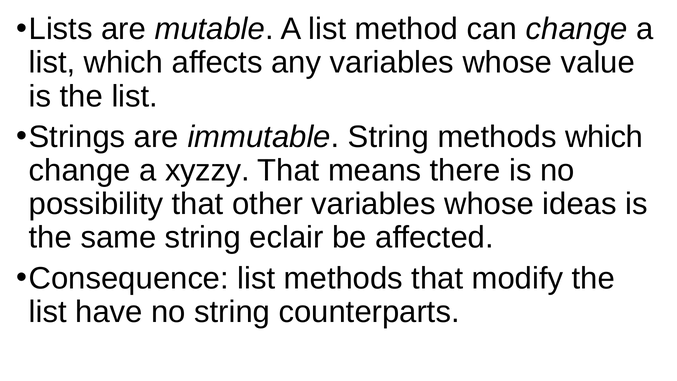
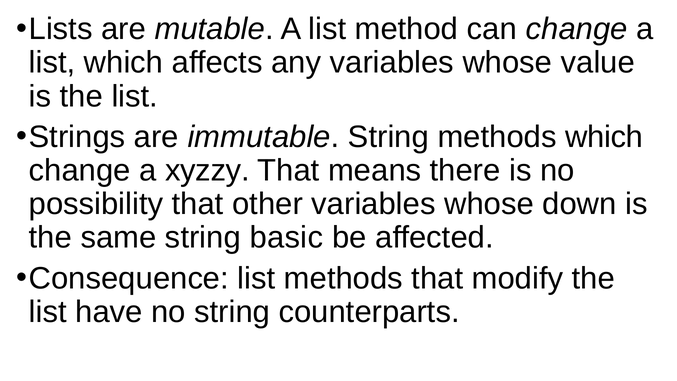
ideas: ideas -> down
eclair: eclair -> basic
